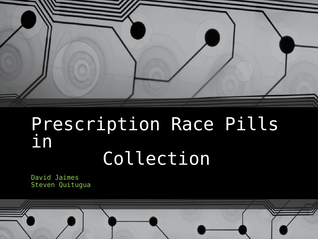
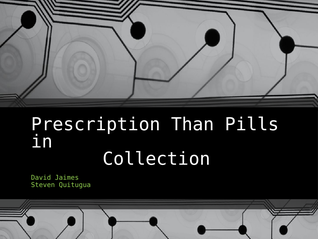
Race: Race -> Than
